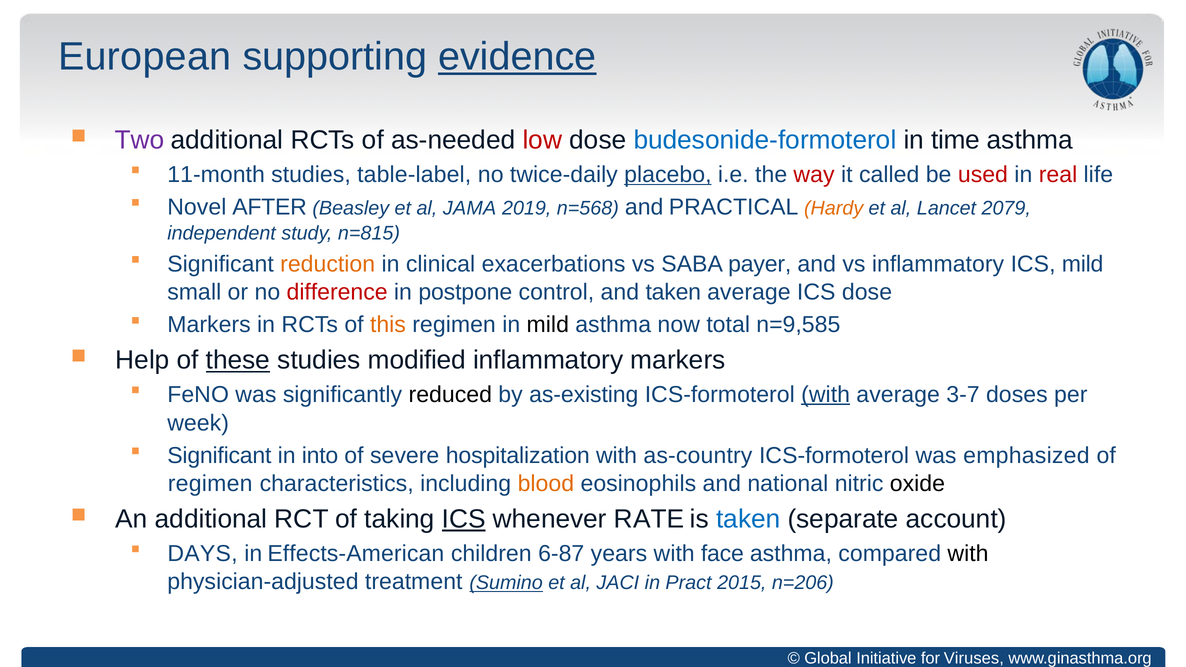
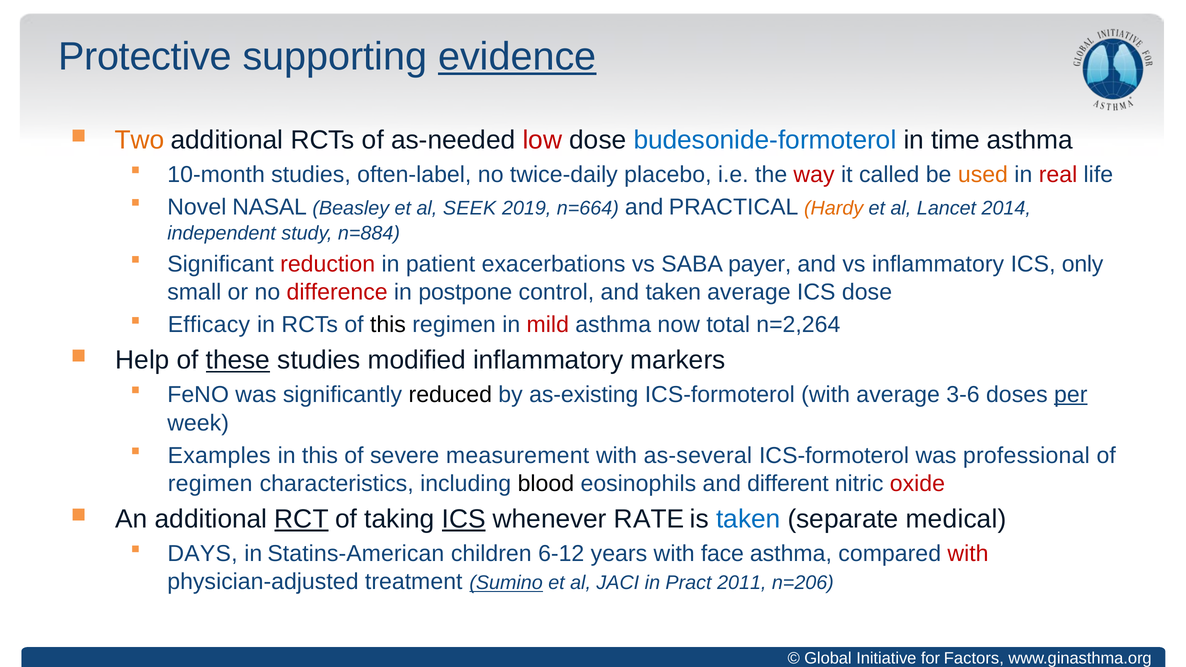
European: European -> Protective
Two colour: purple -> orange
11-month: 11-month -> 10-month
table-label: table-label -> often-label
placebo underline: present -> none
used colour: red -> orange
AFTER: AFTER -> NASAL
JAMA: JAMA -> SEEK
n=568: n=568 -> n=664
2079: 2079 -> 2014
n=815: n=815 -> n=884
reduction colour: orange -> red
clinical: clinical -> patient
ICS mild: mild -> only
Markers at (209, 325): Markers -> Efficacy
this at (388, 325) colour: orange -> black
mild at (548, 325) colour: black -> red
n=9,585: n=9,585 -> n=2,264
with at (826, 395) underline: present -> none
3-7: 3-7 -> 3-6
per underline: none -> present
Significant at (219, 456): Significant -> Examples
in into: into -> this
hospitalization: hospitalization -> measurement
as-country: as-country -> as-several
emphasized: emphasized -> professional
blood colour: orange -> black
national: national -> different
oxide colour: black -> red
RCT underline: none -> present
account: account -> medical
Effects-American: Effects-American -> Statins-American
6-87: 6-87 -> 6-12
with at (968, 554) colour: black -> red
2015: 2015 -> 2011
Viruses: Viruses -> Factors
